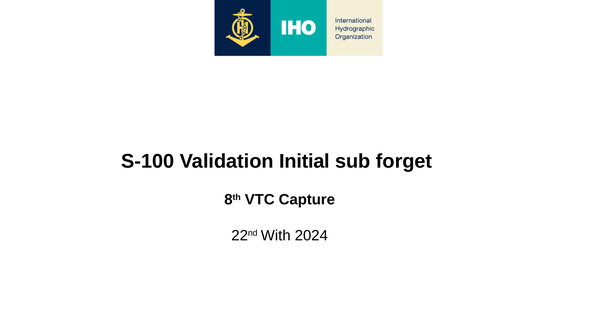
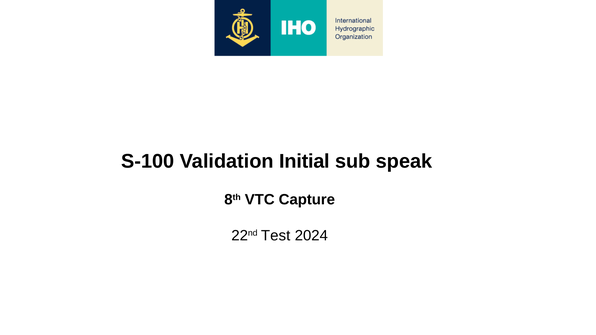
forget: forget -> speak
With: With -> Test
